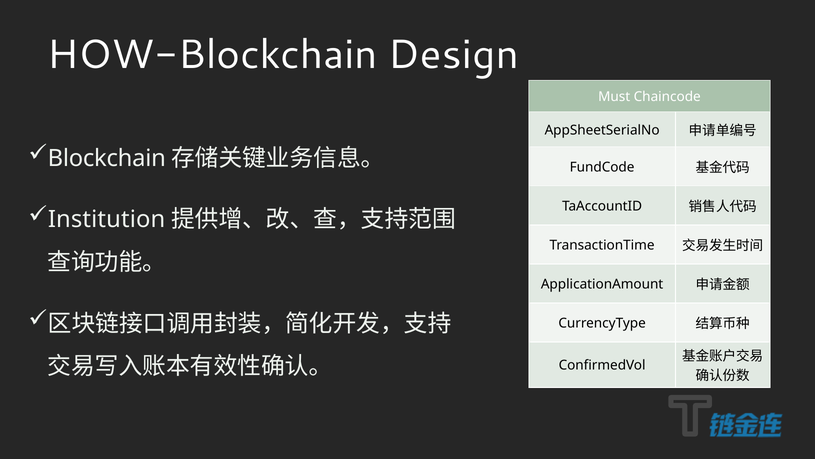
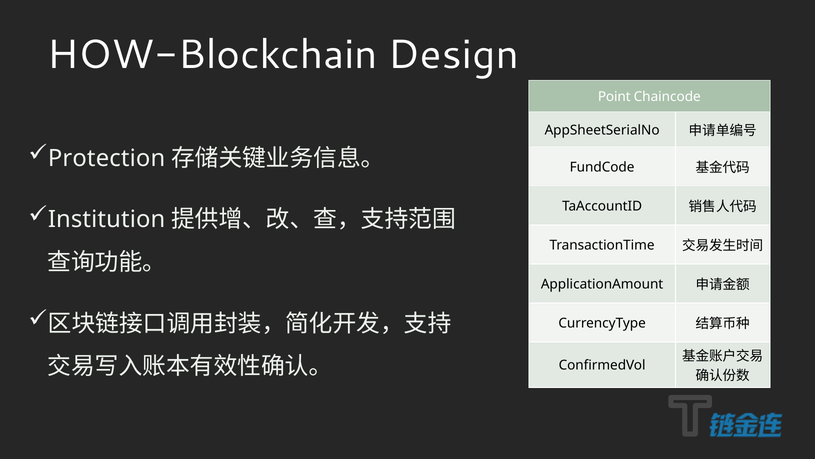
Must: Must -> Point
Blockchain: Blockchain -> Protection
